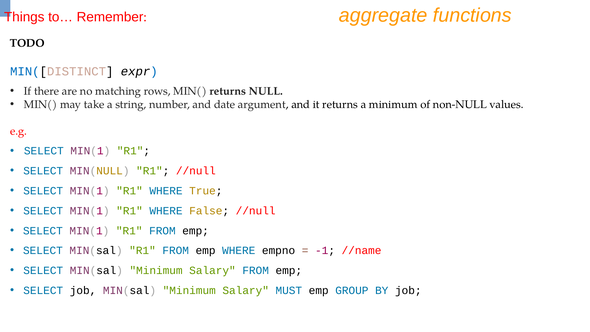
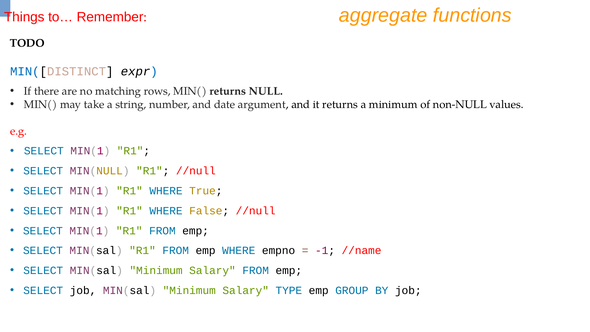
MUST: MUST -> TYPE
